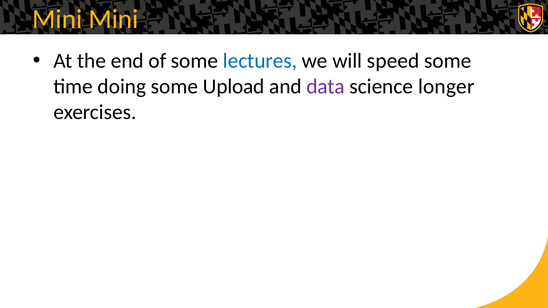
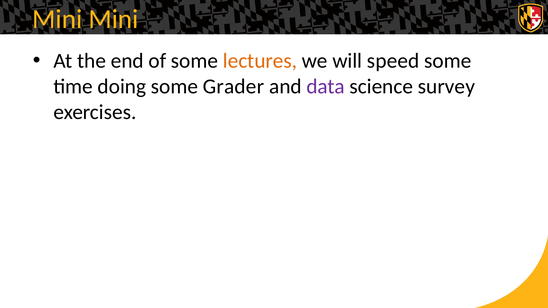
lectures colour: blue -> orange
Upload: Upload -> Grader
longer: longer -> survey
